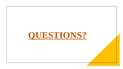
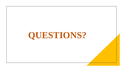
QUESTIONS underline: present -> none
